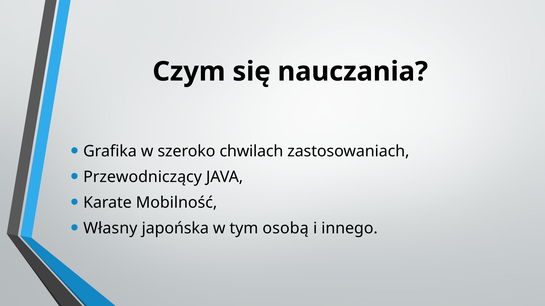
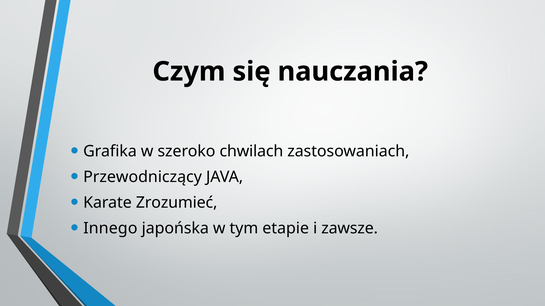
Mobilność: Mobilność -> Zrozumieć
Własny: Własny -> Innego
osobą: osobą -> etapie
innego: innego -> zawsze
